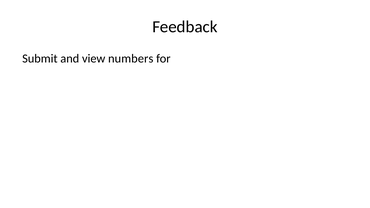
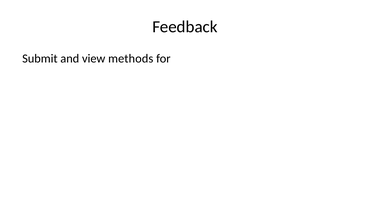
numbers: numbers -> methods
